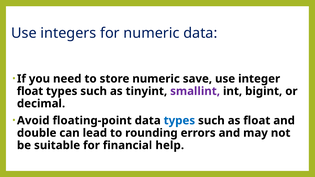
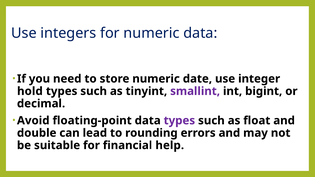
save: save -> date
float at (30, 91): float -> hold
types at (179, 121) colour: blue -> purple
